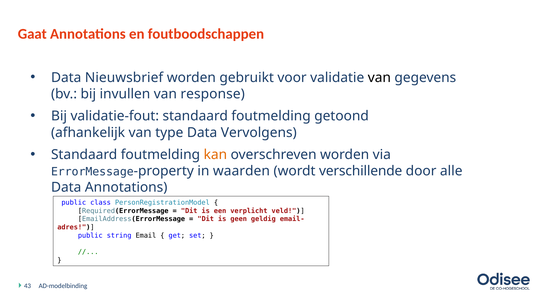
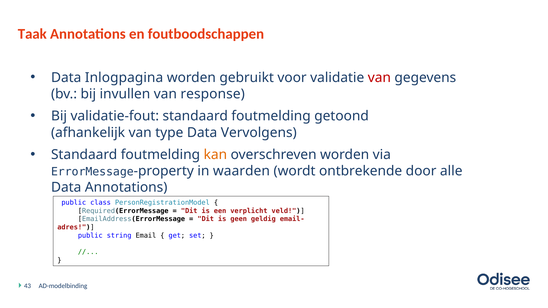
Gaat: Gaat -> Taak
Nieuwsbrief: Nieuwsbrief -> Inlogpagina
van at (379, 78) colour: black -> red
verschillende: verschillende -> ontbrekende
